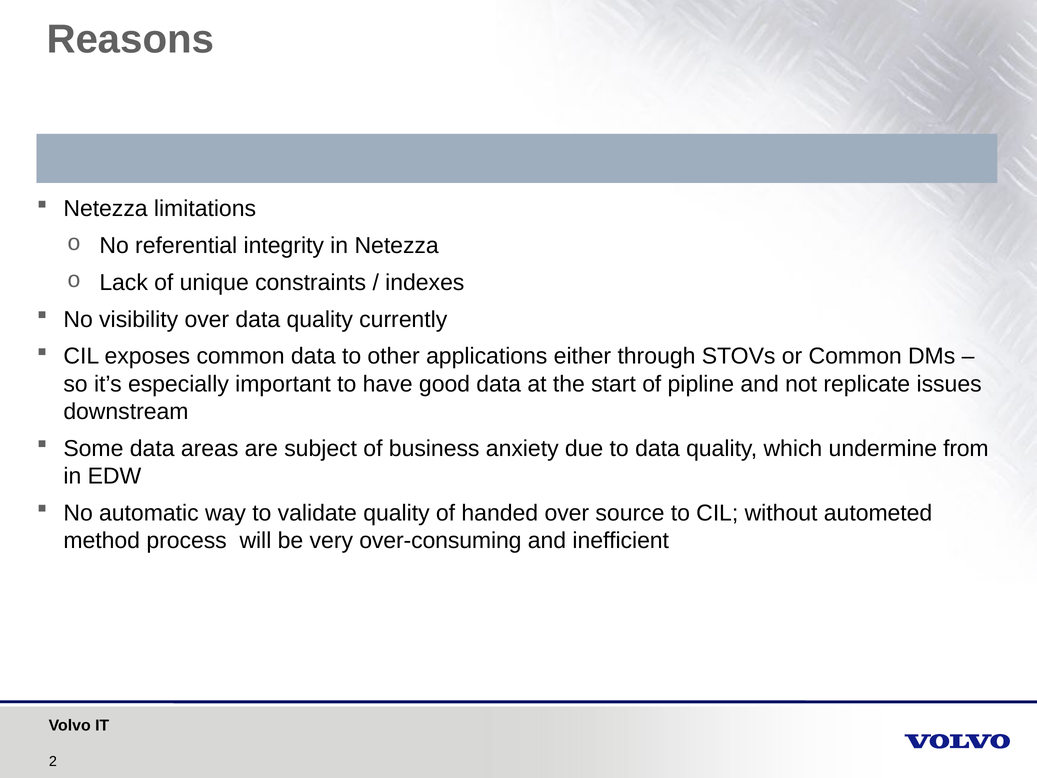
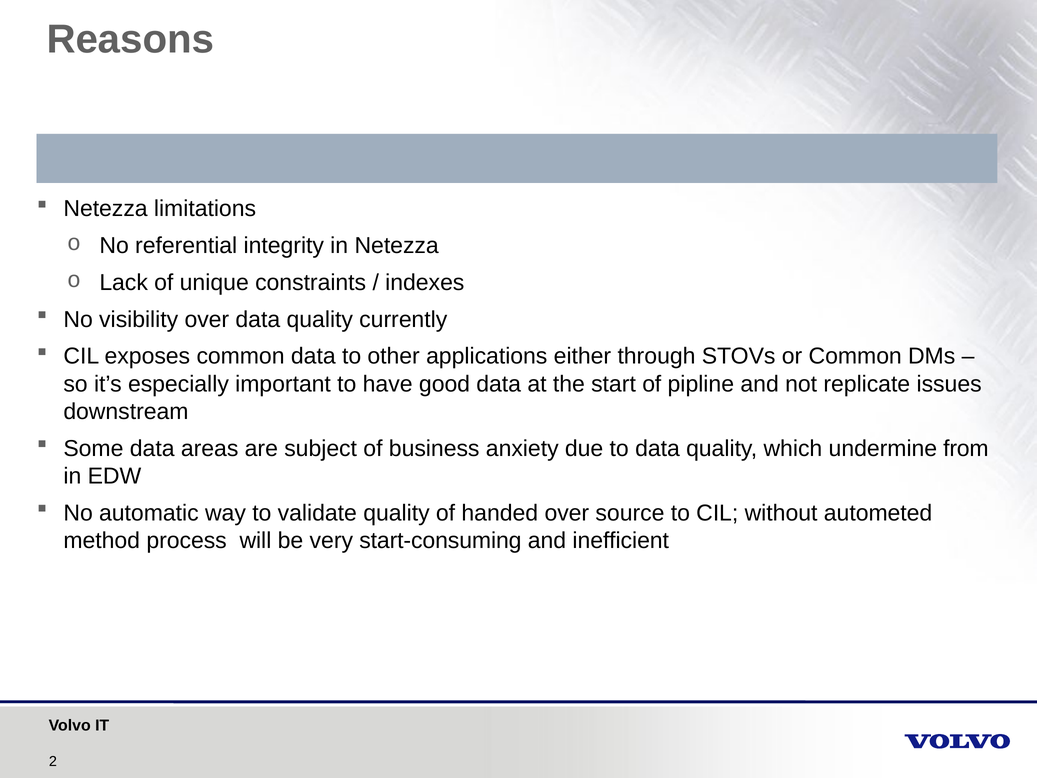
over-consuming: over-consuming -> start-consuming
